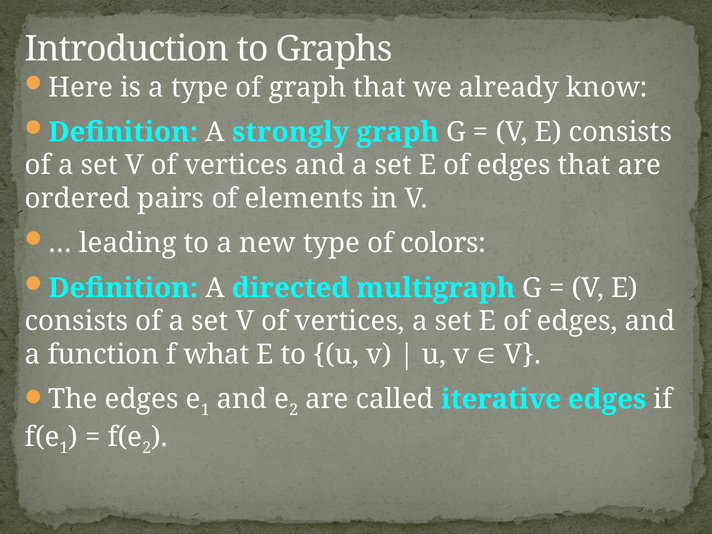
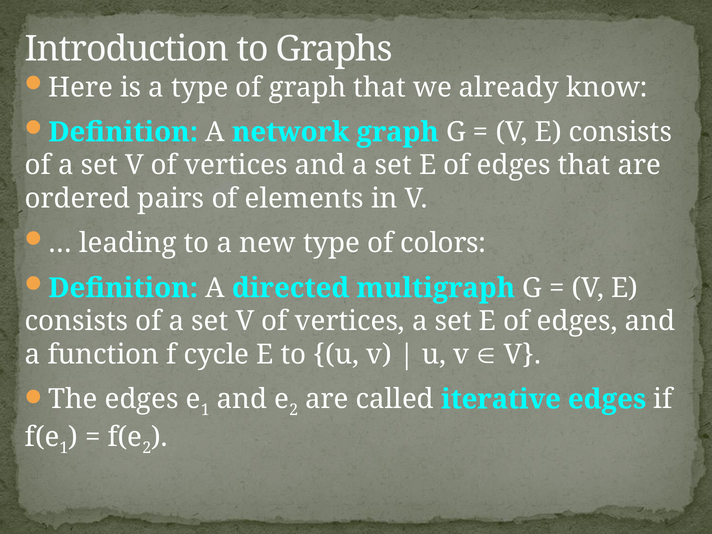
strongly: strongly -> network
what: what -> cycle
